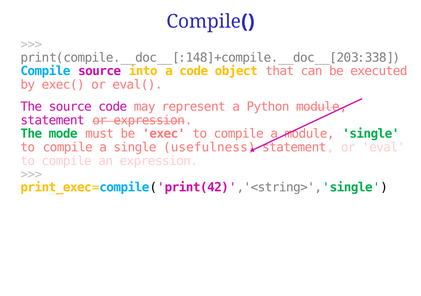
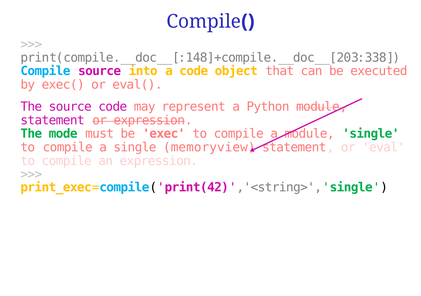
usefulness: usefulness -> memoryview
